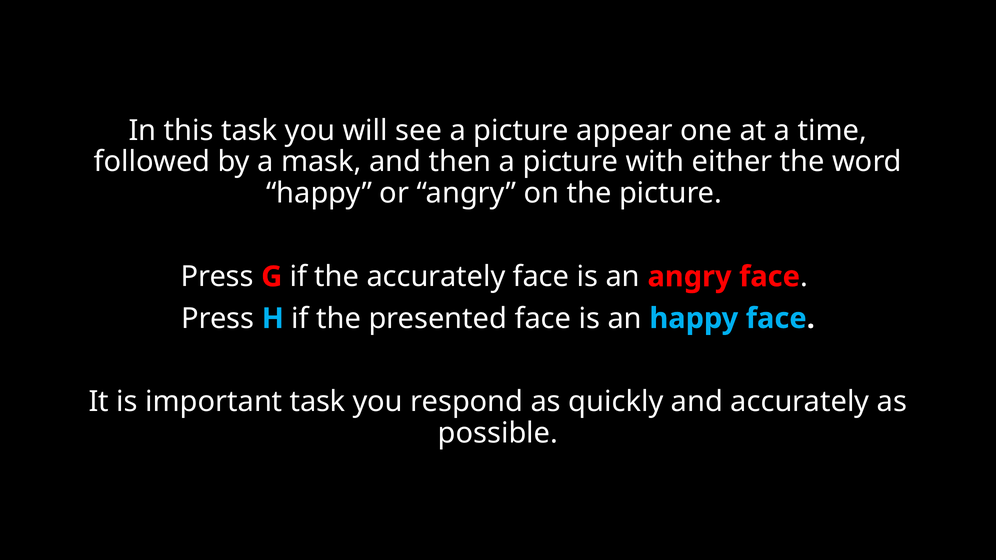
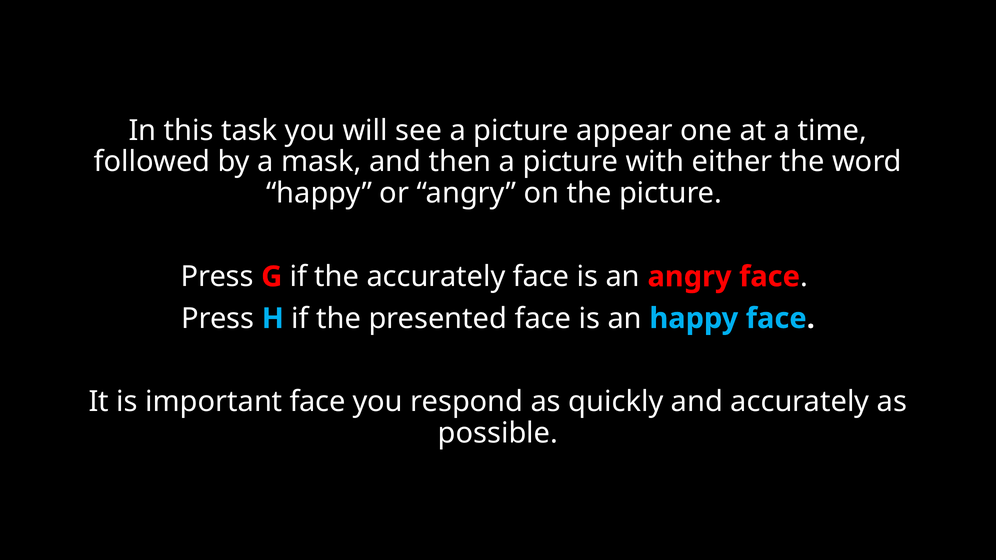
important task: task -> face
